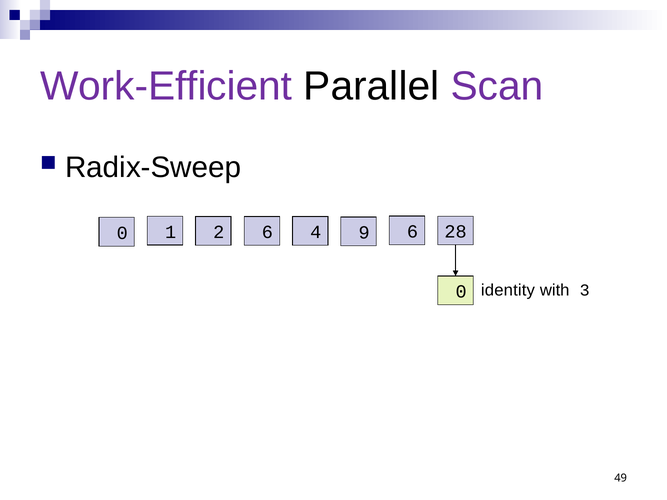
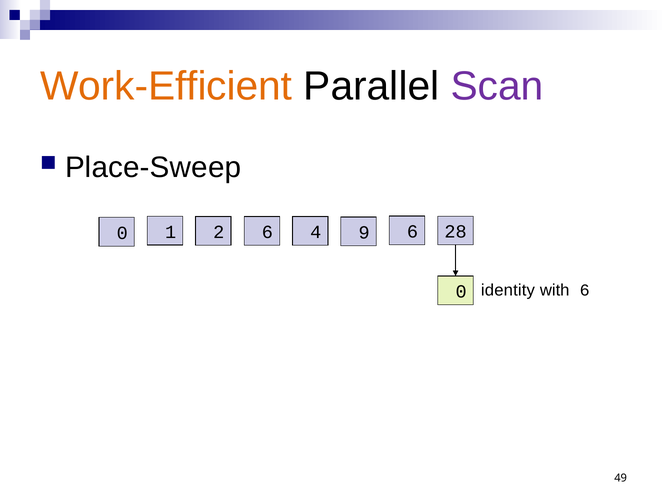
Work-Efficient colour: purple -> orange
Radix-Sweep: Radix-Sweep -> Place-Sweep
with 3: 3 -> 6
